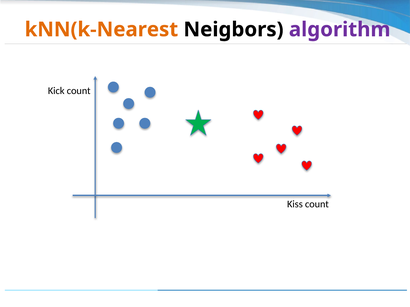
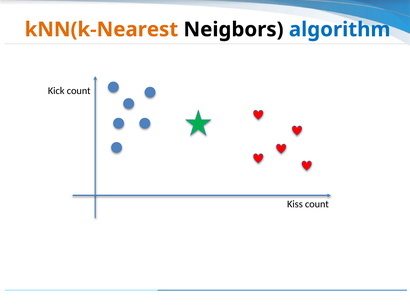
algorithm colour: purple -> blue
